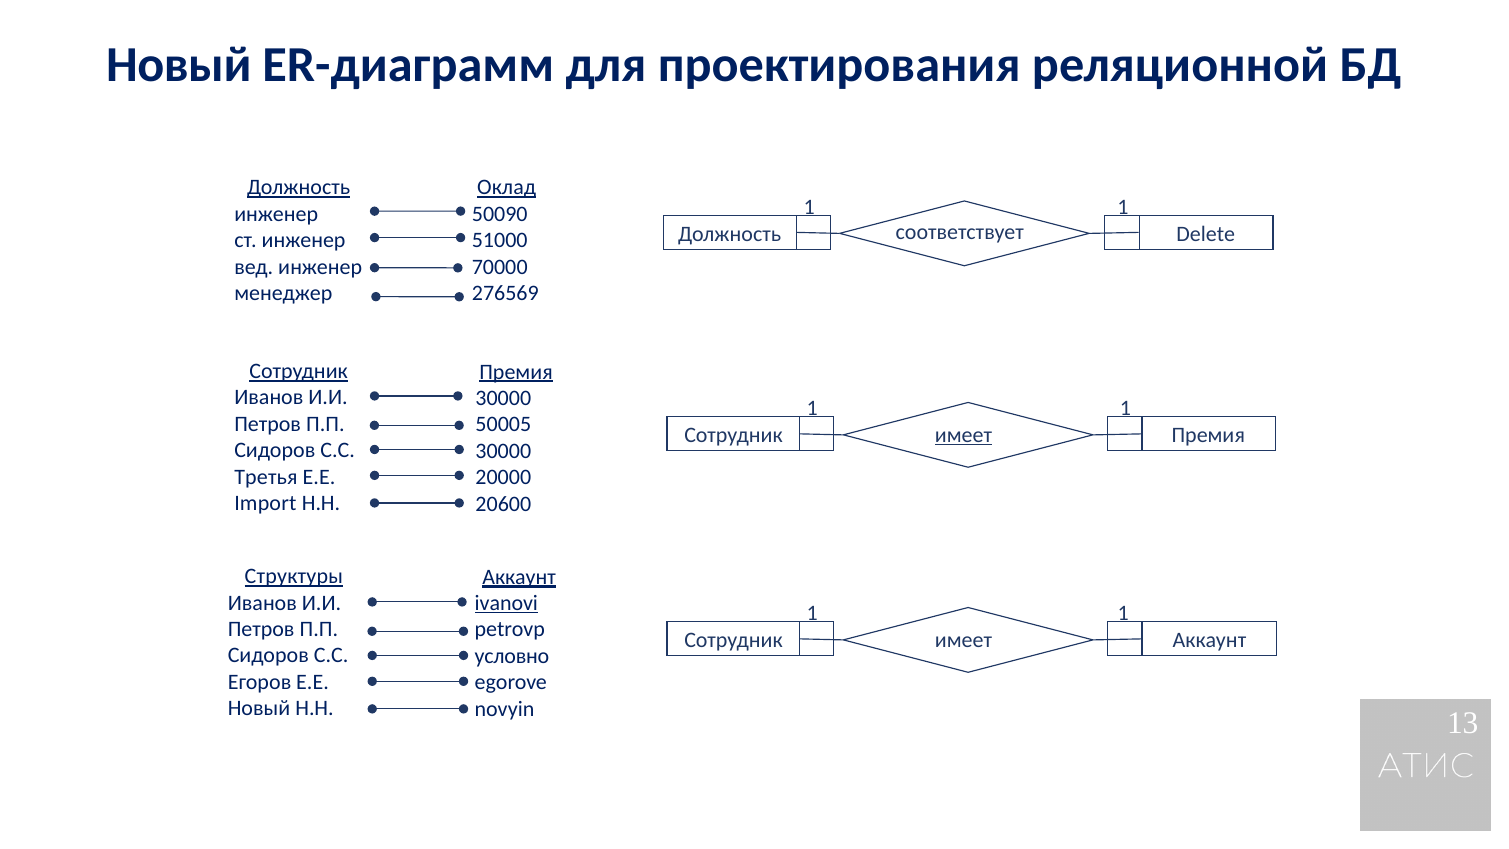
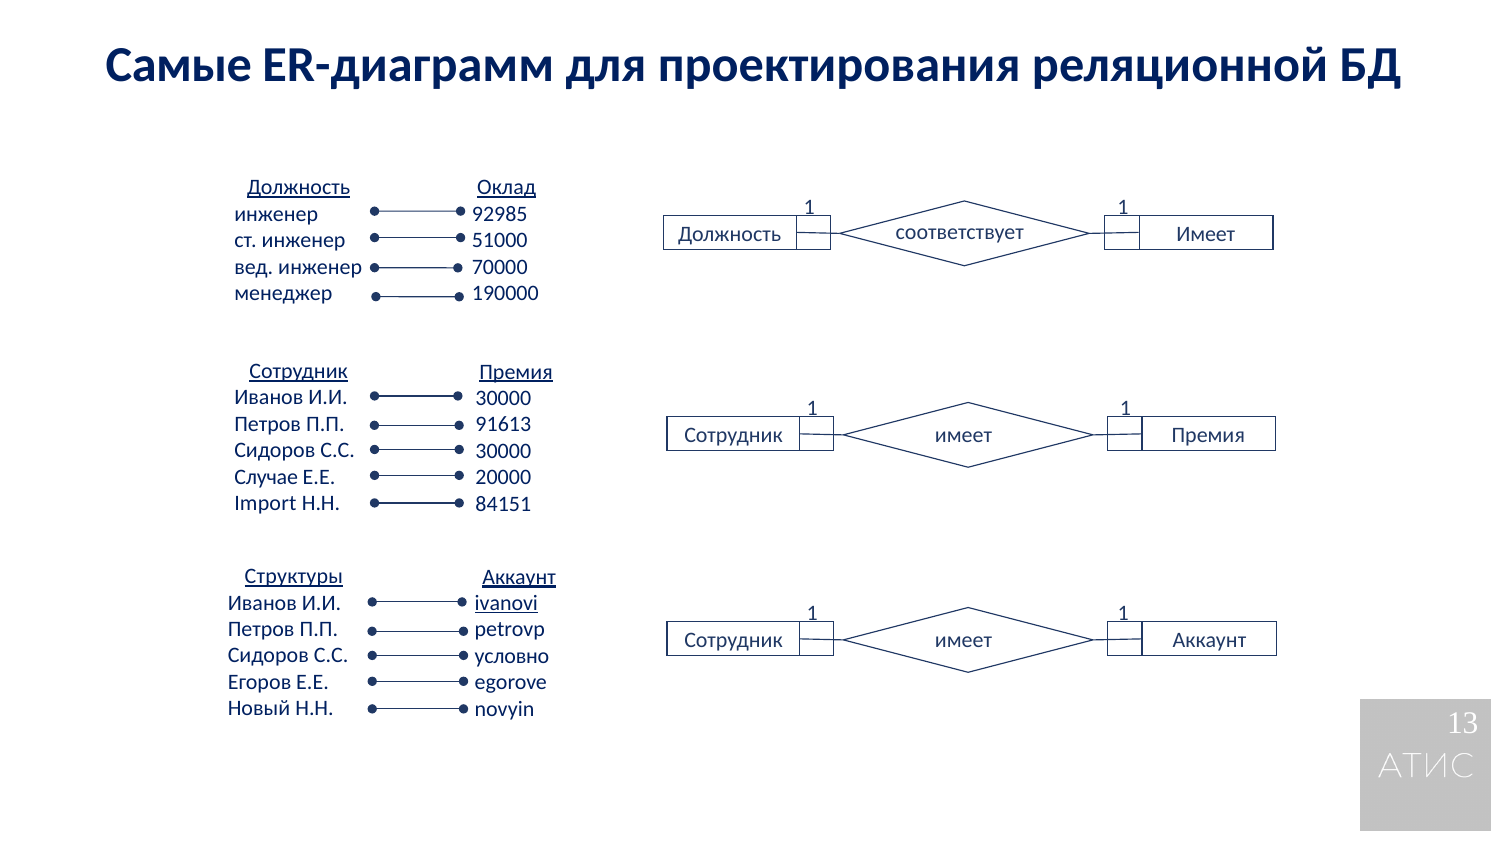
Новый at (179, 65): Новый -> Самые
50090: 50090 -> 92985
Должность Delete: Delete -> Имеет
276569: 276569 -> 190000
50005: 50005 -> 91613
имеет at (964, 435) underline: present -> none
Третья: Третья -> Случае
20600: 20600 -> 84151
